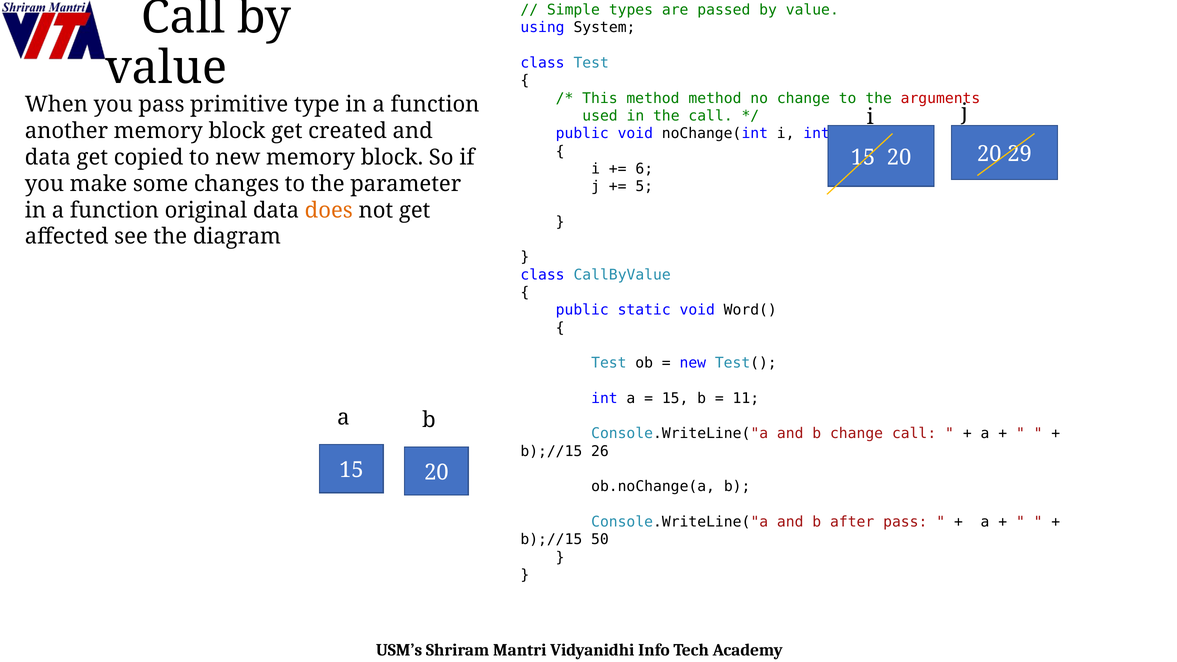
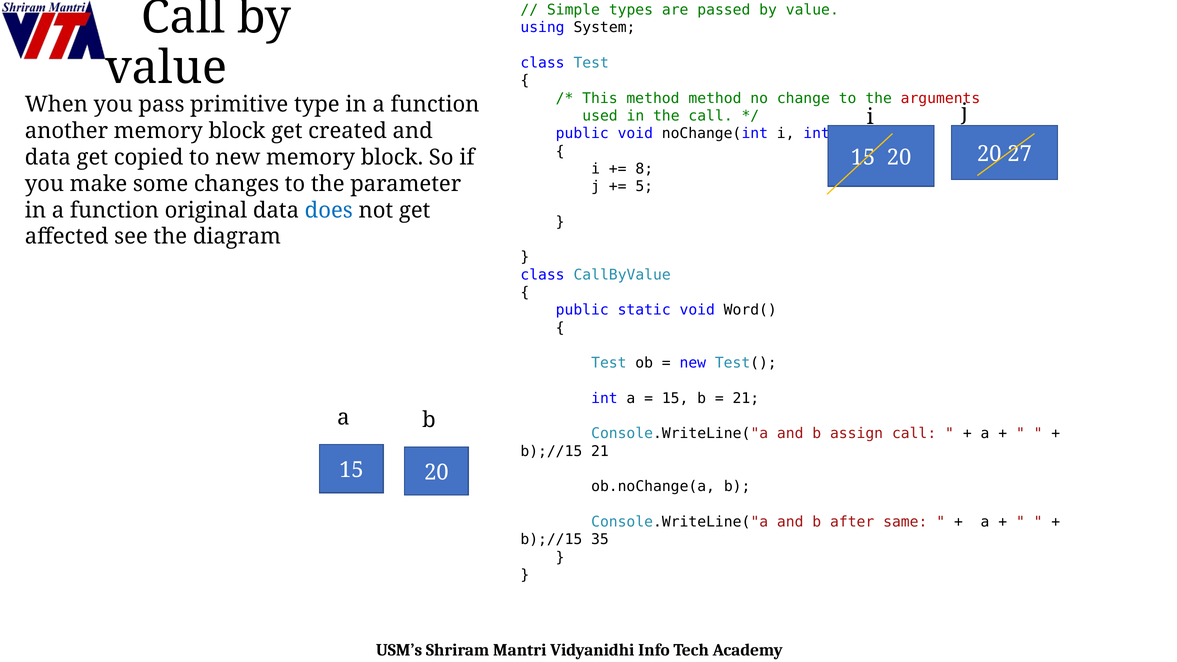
29: 29 -> 27
6: 6 -> 8
does colour: orange -> blue
11 at (746, 398): 11 -> 21
b change: change -> assign
b);//15 26: 26 -> 21
after pass: pass -> same
50: 50 -> 35
